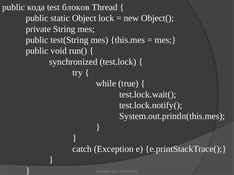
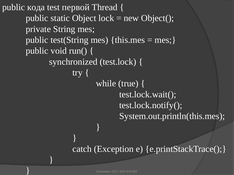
блоков: блоков -> первой
